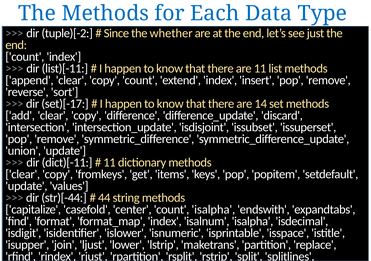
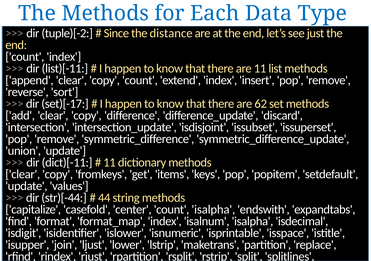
whether: whether -> distance
14: 14 -> 62
